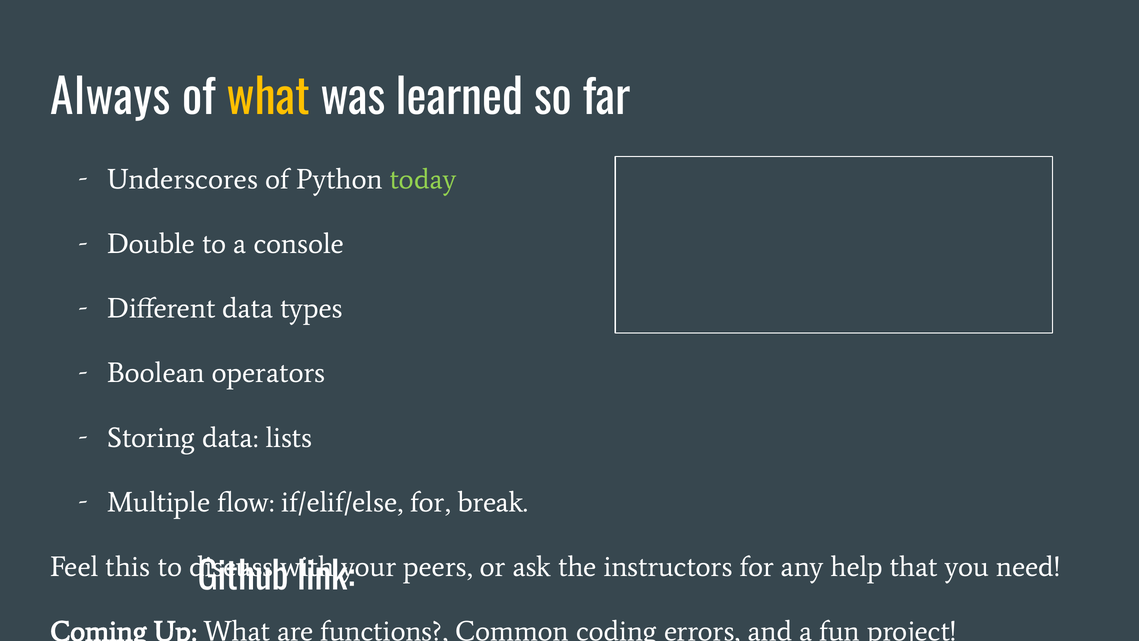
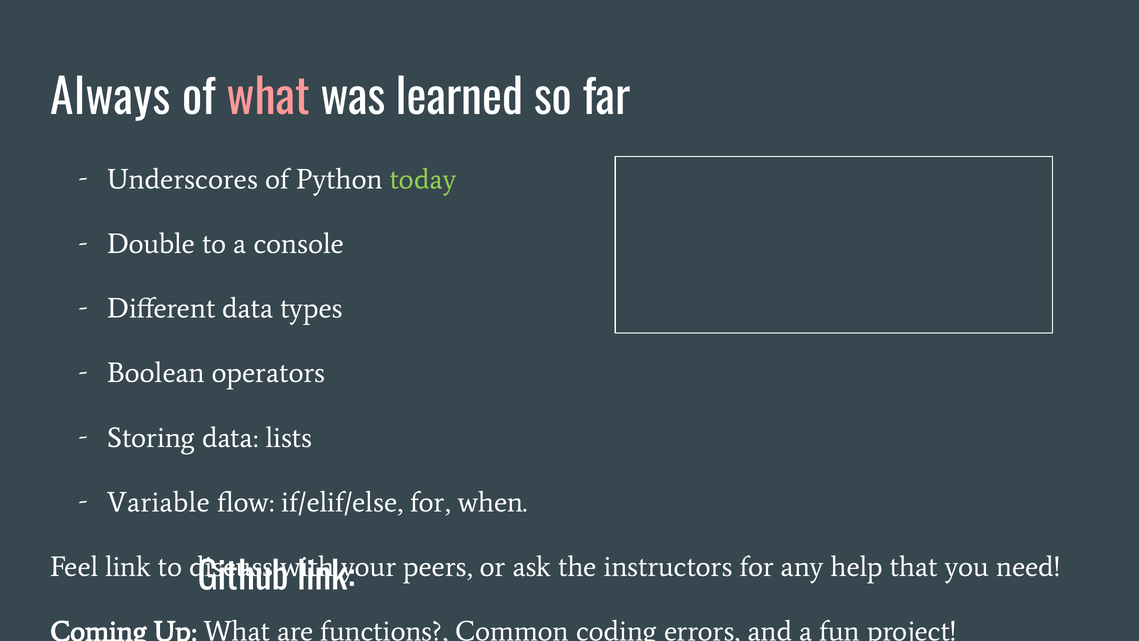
what at (268, 99) colour: yellow -> pink
Multiple: Multiple -> Variable
break: break -> when
Feel this: this -> link
